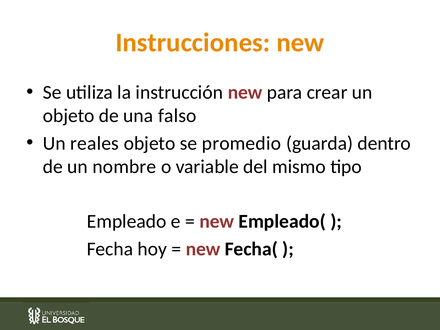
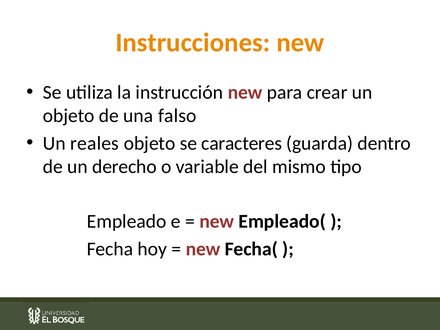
promedio: promedio -> caracteres
nombre: nombre -> derecho
